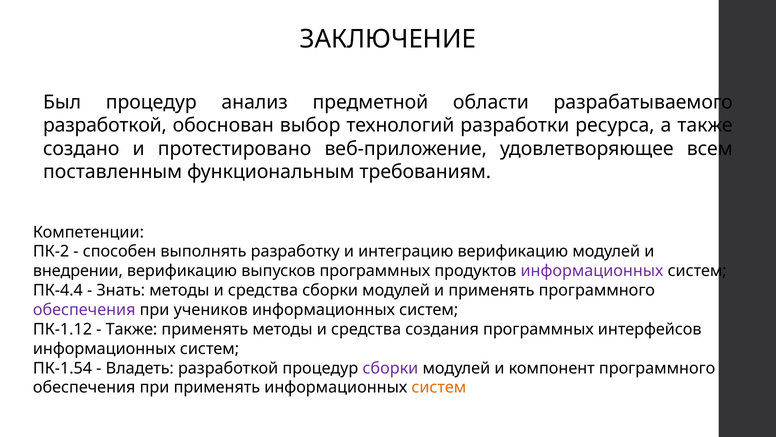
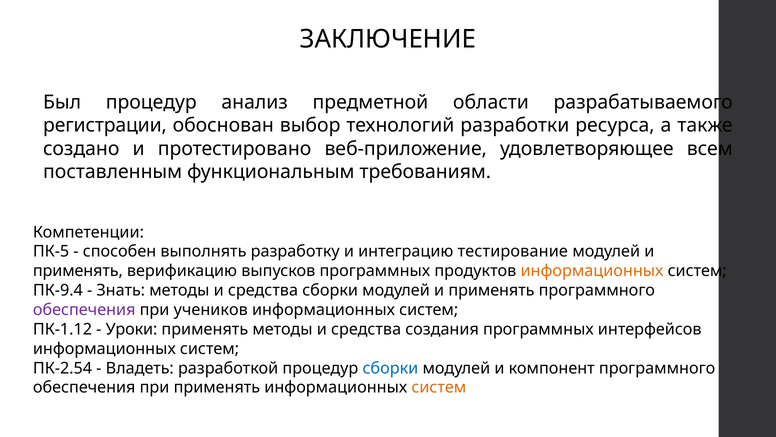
разработкой at (105, 125): разработкой -> регистрации
ПК-2: ПК-2 -> ПК-5
интеграцию верификацию: верификацию -> тестирование
внедрении at (78, 271): внедрении -> применять
информационных at (592, 271) colour: purple -> orange
ПК-4.4: ПК-4.4 -> ПК-9.4
Также at (131, 329): Также -> Уроки
ПК-1.54: ПК-1.54 -> ПК-2.54
сборки at (390, 368) colour: purple -> blue
